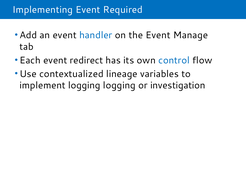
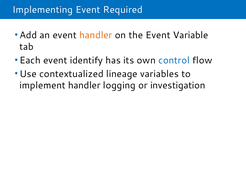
handler at (96, 35) colour: blue -> orange
Manage: Manage -> Variable
redirect: redirect -> identify
implement logging: logging -> handler
